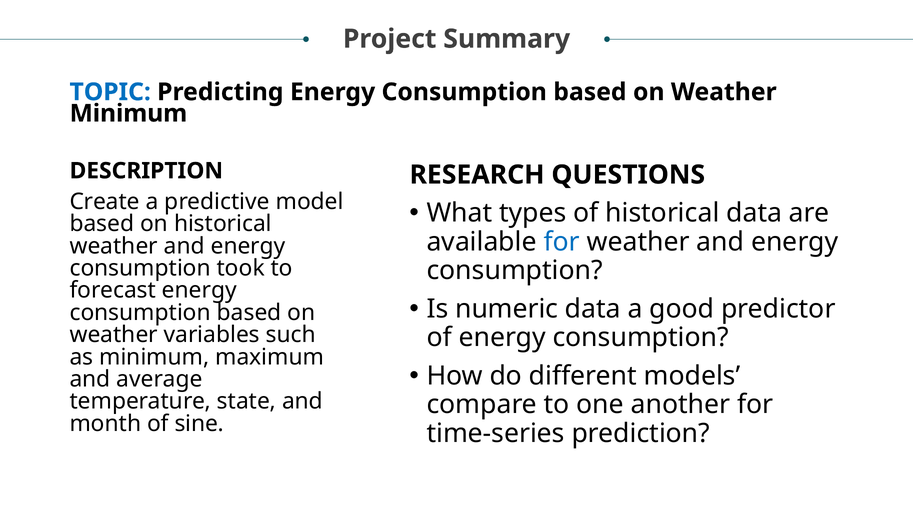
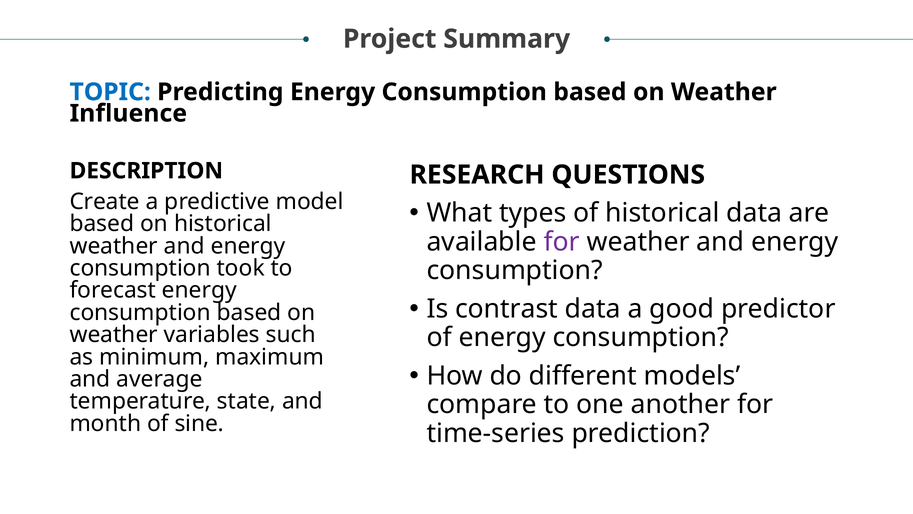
Minimum at (128, 113): Minimum -> Influence
for at (562, 242) colour: blue -> purple
numeric: numeric -> contrast
